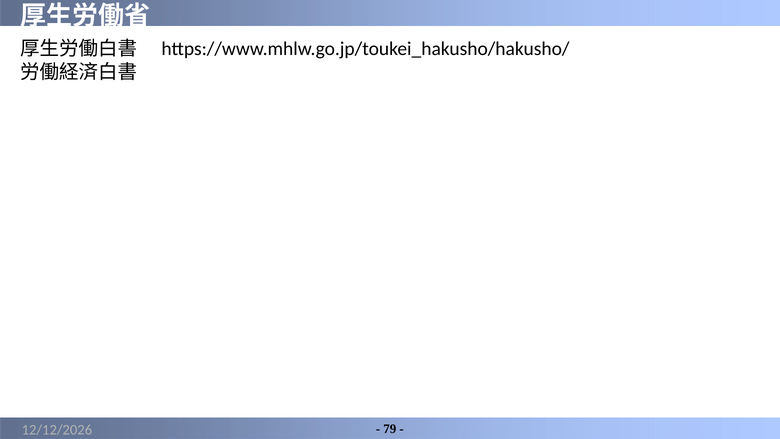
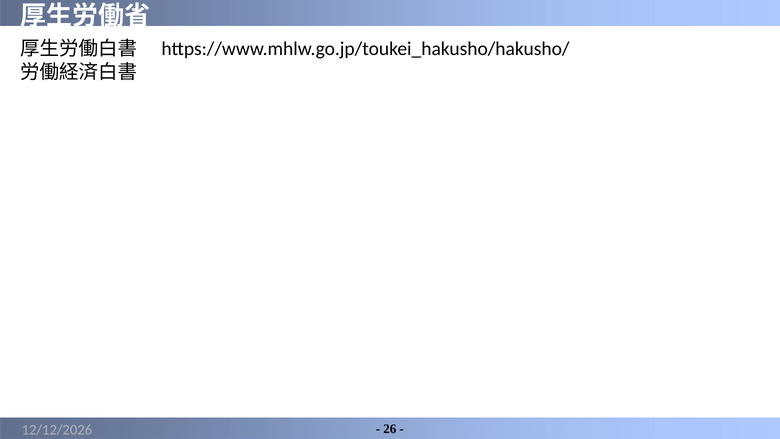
79: 79 -> 26
